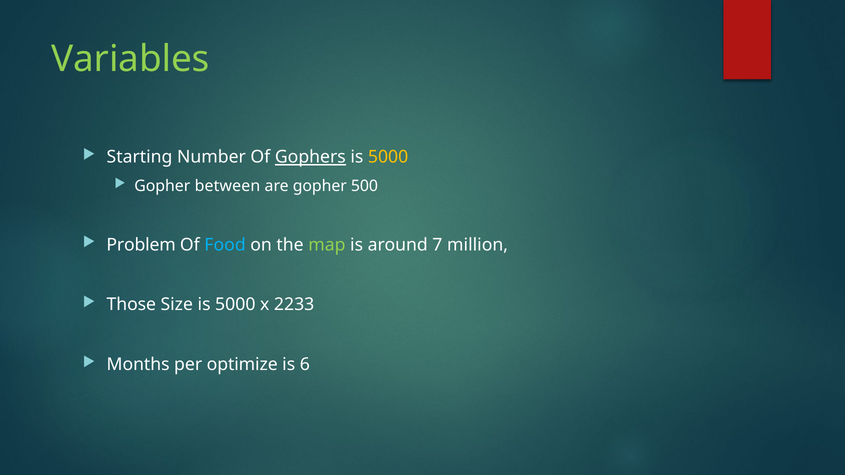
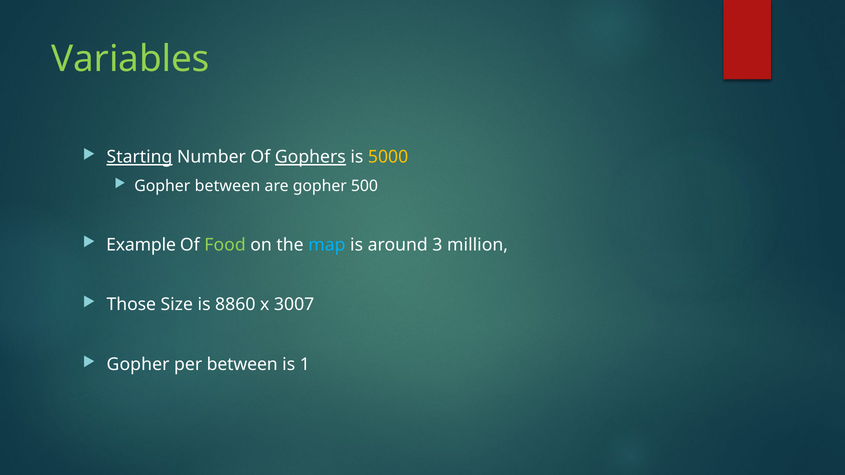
Starting underline: none -> present
Problem: Problem -> Example
Food colour: light blue -> light green
map colour: light green -> light blue
7: 7 -> 3
Size is 5000: 5000 -> 8860
2233: 2233 -> 3007
Months at (138, 365): Months -> Gopher
per optimize: optimize -> between
6: 6 -> 1
